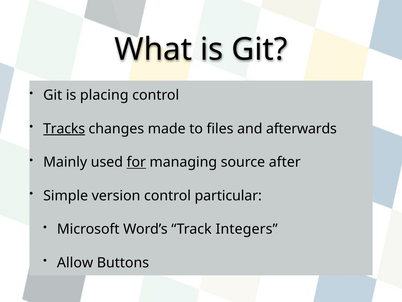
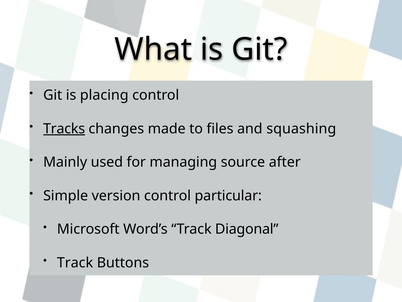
afterwards: afterwards -> squashing
for underline: present -> none
Integers: Integers -> Diagonal
Allow at (75, 262): Allow -> Track
